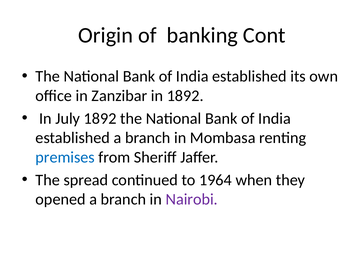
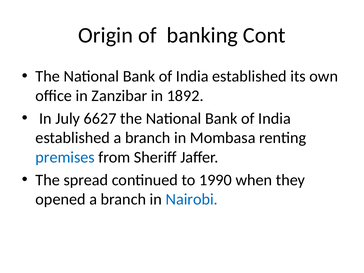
July 1892: 1892 -> 6627
1964: 1964 -> 1990
Nairobi colour: purple -> blue
